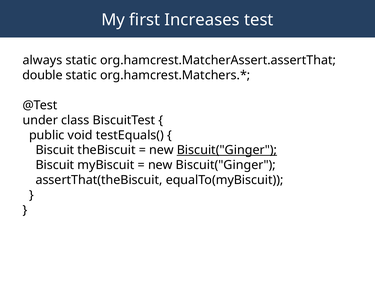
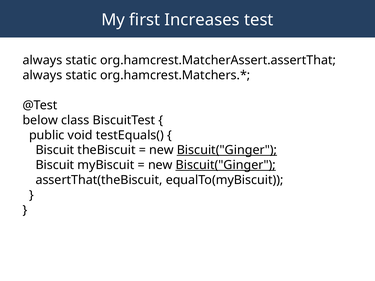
double at (42, 75): double -> always
under: under -> below
Biscuit("Ginger at (226, 165) underline: none -> present
